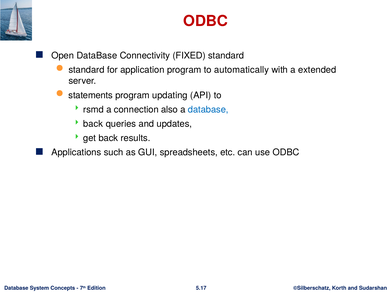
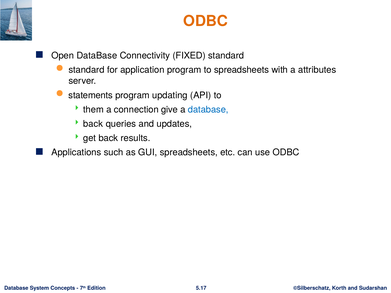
ODBC at (206, 21) colour: red -> orange
to automatically: automatically -> spreadsheets
extended: extended -> attributes
rsmd: rsmd -> them
also: also -> give
